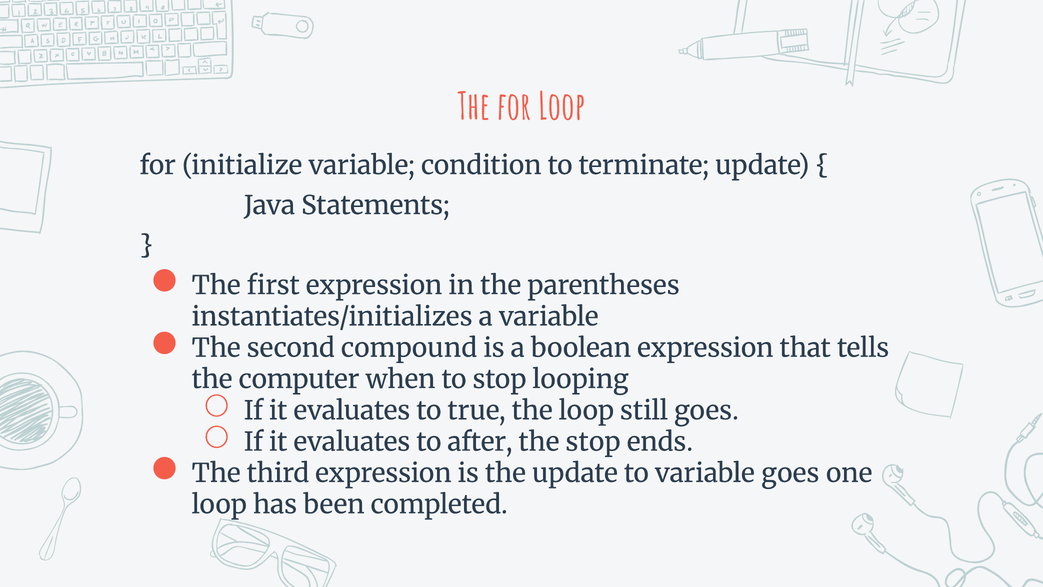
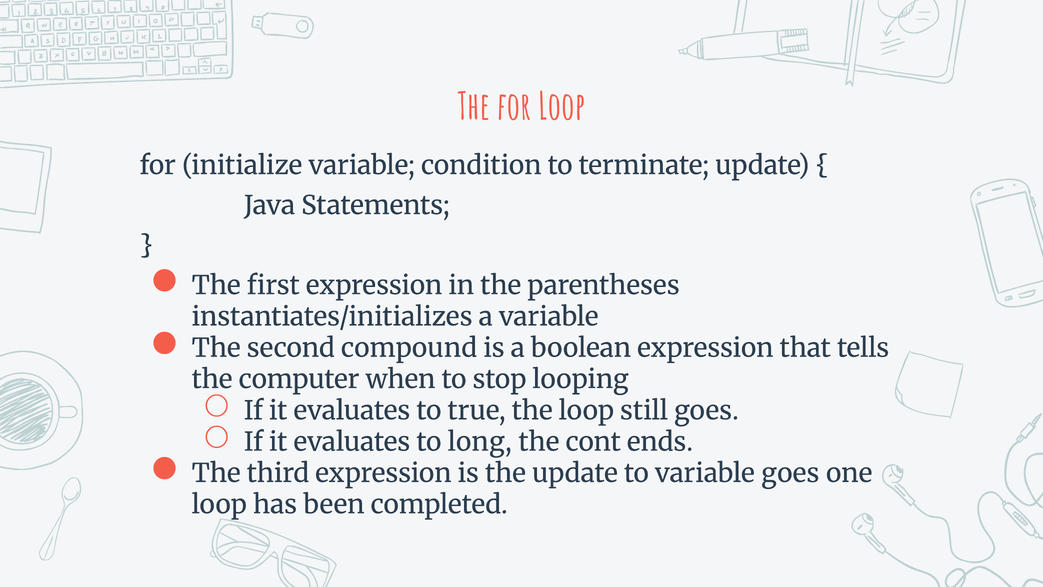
after: after -> long
the stop: stop -> cont
